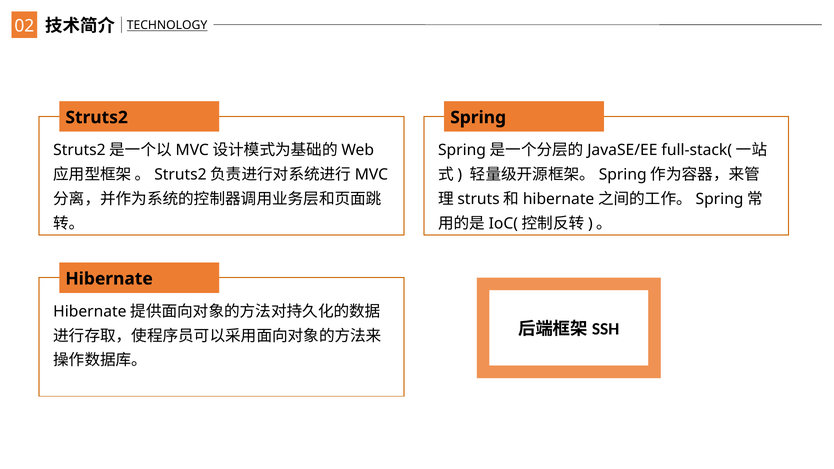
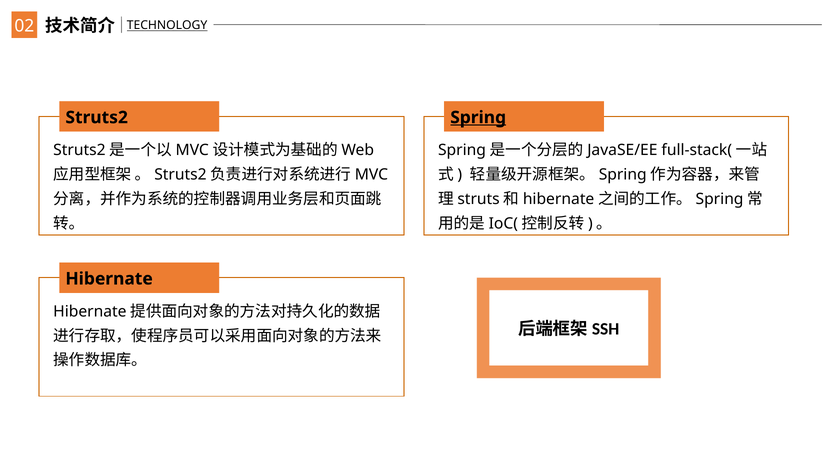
Spring underline: none -> present
